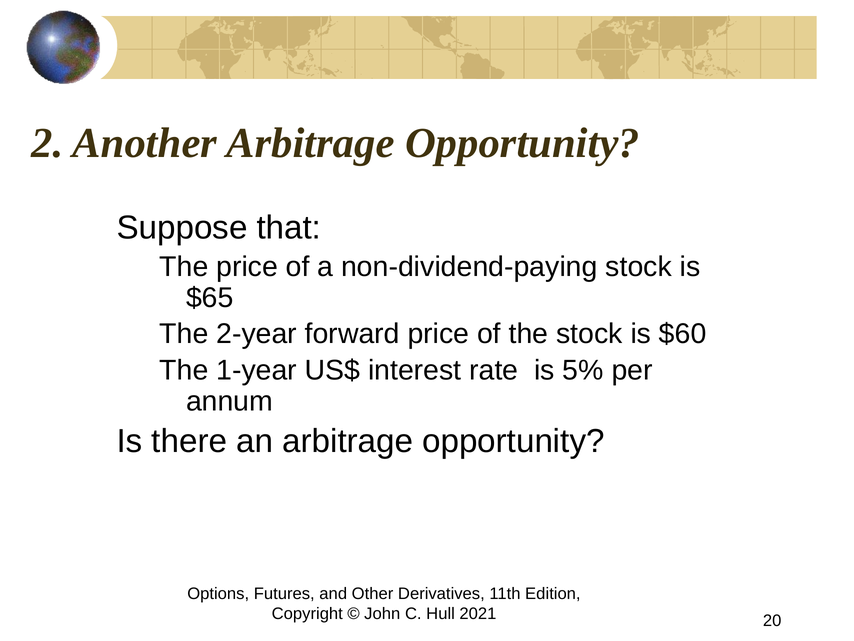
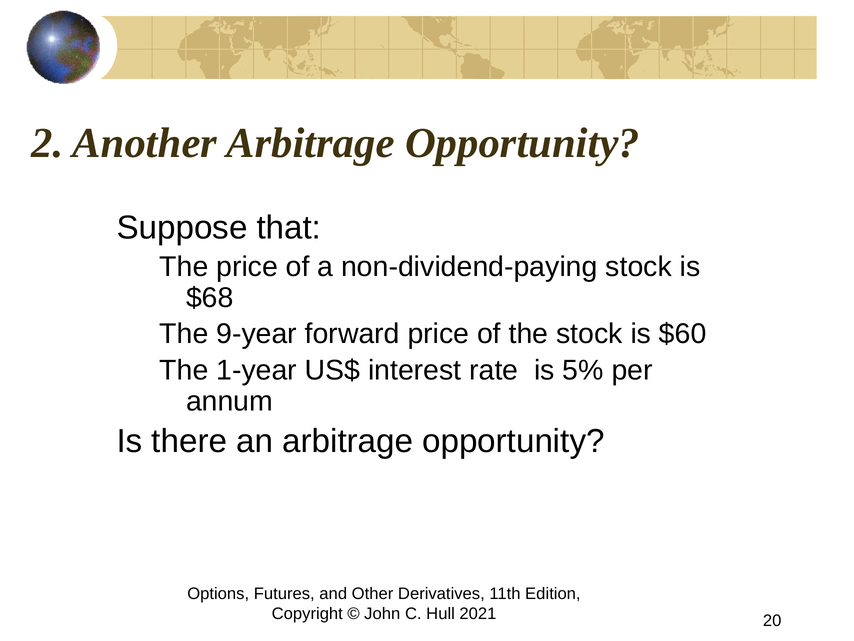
$65: $65 -> $68
2-year: 2-year -> 9-year
